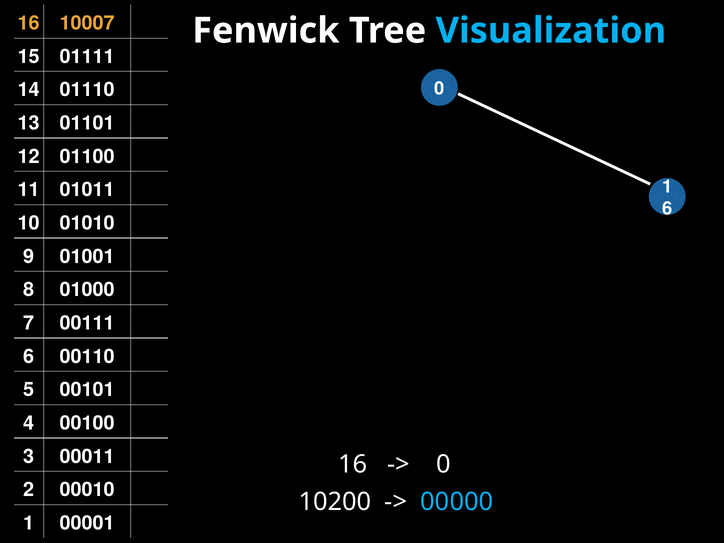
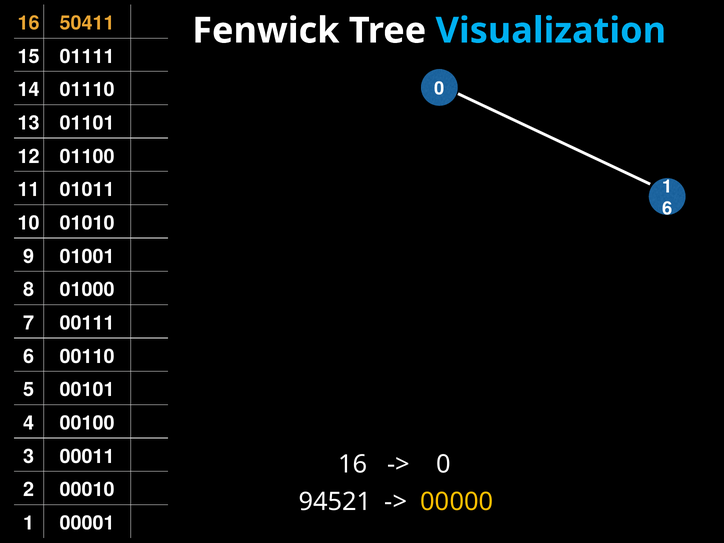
10007: 10007 -> 50411
10200: 10200 -> 94521
00000 colour: light blue -> yellow
